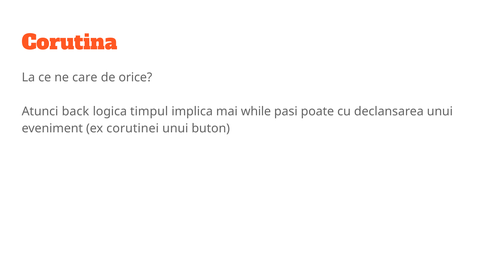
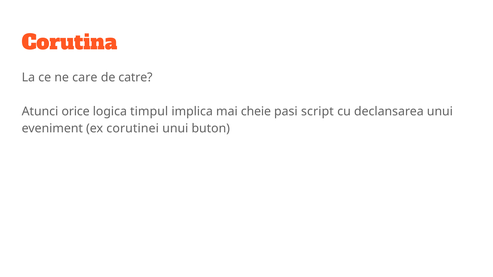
orice: orice -> catre
back: back -> orice
while: while -> cheie
poate: poate -> script
